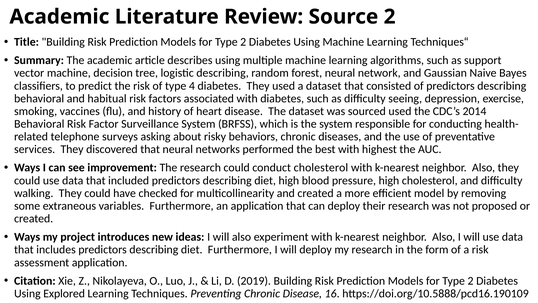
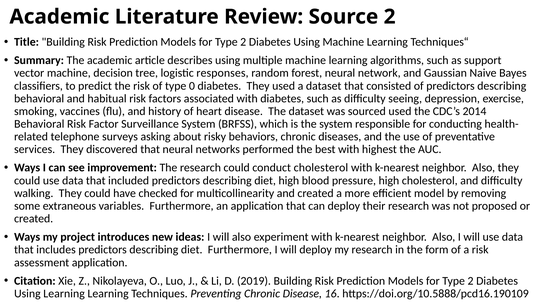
logistic describing: describing -> responses
4: 4 -> 0
Using Explored: Explored -> Learning
